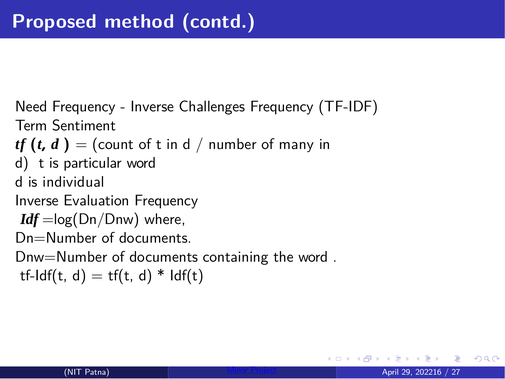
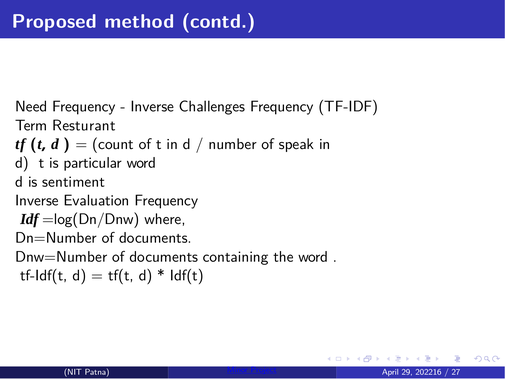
Sentiment: Sentiment -> Resturant
many: many -> speak
individual: individual -> sentiment
